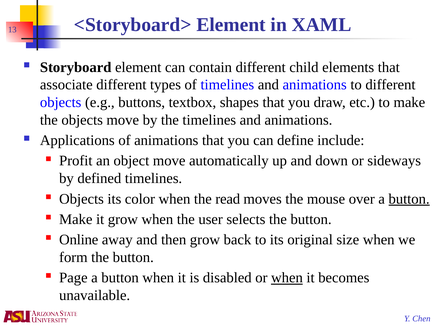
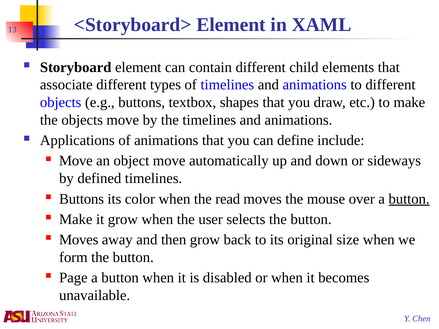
Profit at (76, 161): Profit -> Move
Objects at (81, 199): Objects -> Buttons
Online at (79, 240): Online -> Moves
when at (287, 278) underline: present -> none
